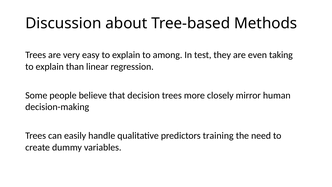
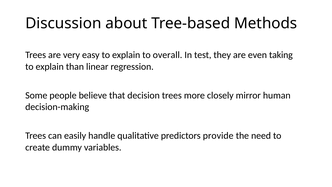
among: among -> overall
training: training -> provide
